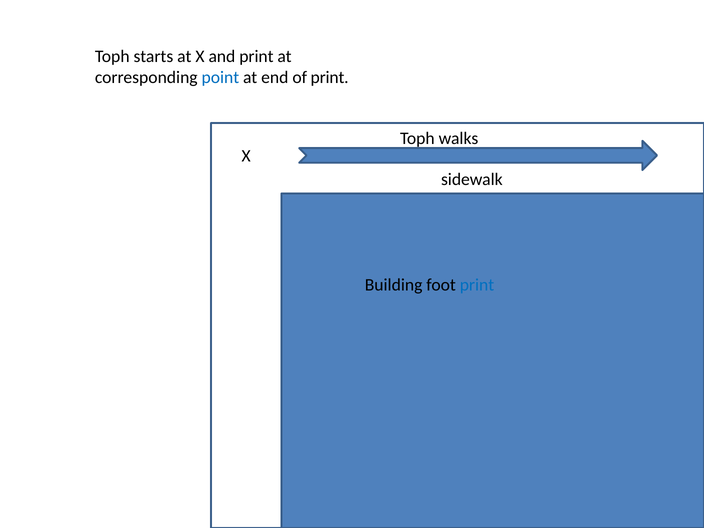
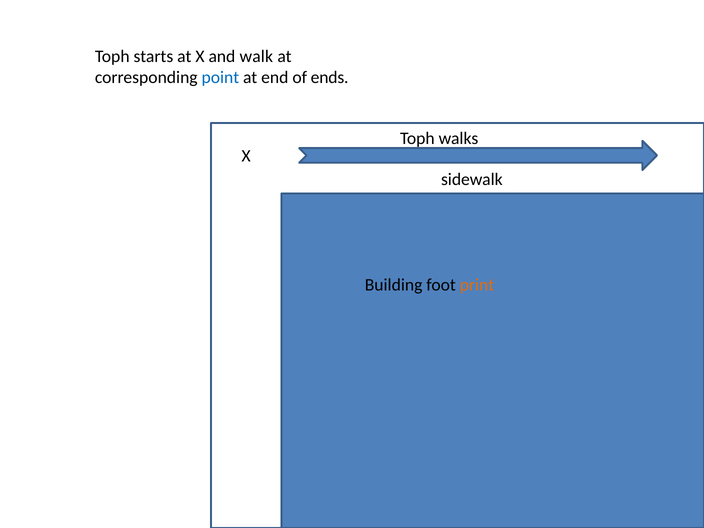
and print: print -> walk
of print: print -> ends
print at (477, 285) colour: blue -> orange
